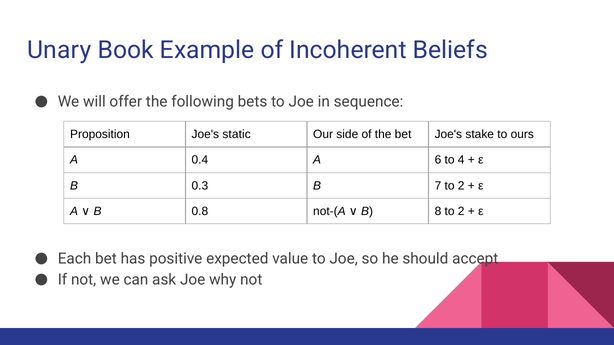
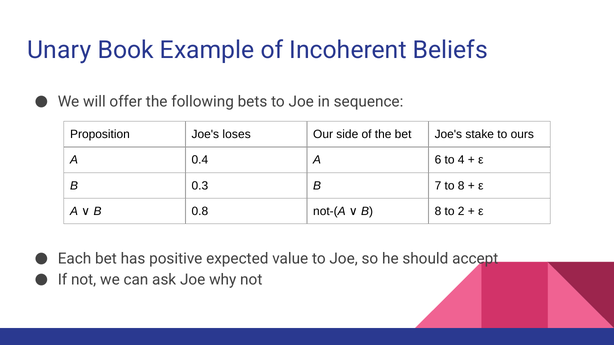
static: static -> loses
7 to 2: 2 -> 8
